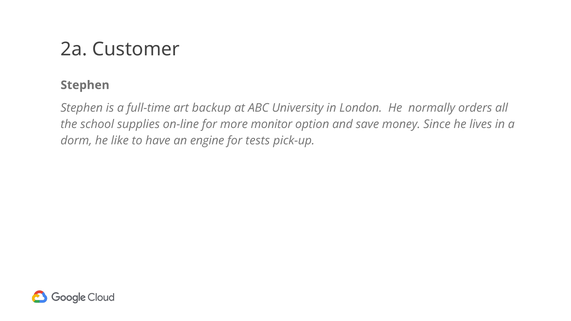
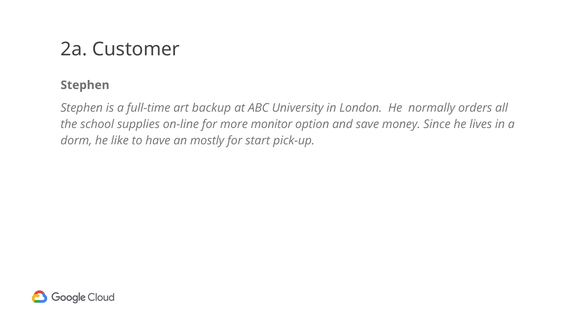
engine: engine -> mostly
tests: tests -> start
